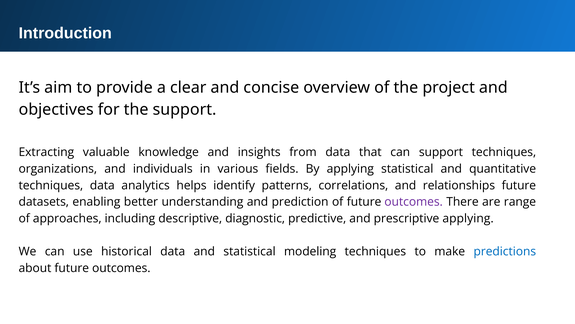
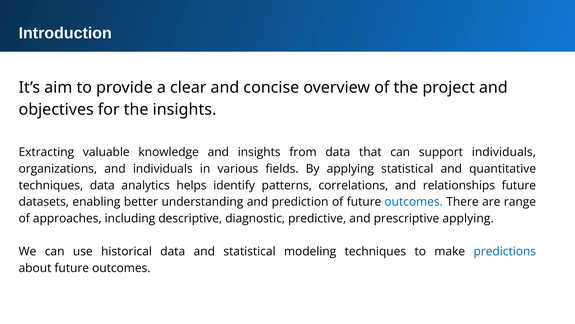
the support: support -> insights
support techniques: techniques -> individuals
outcomes at (414, 202) colour: purple -> blue
